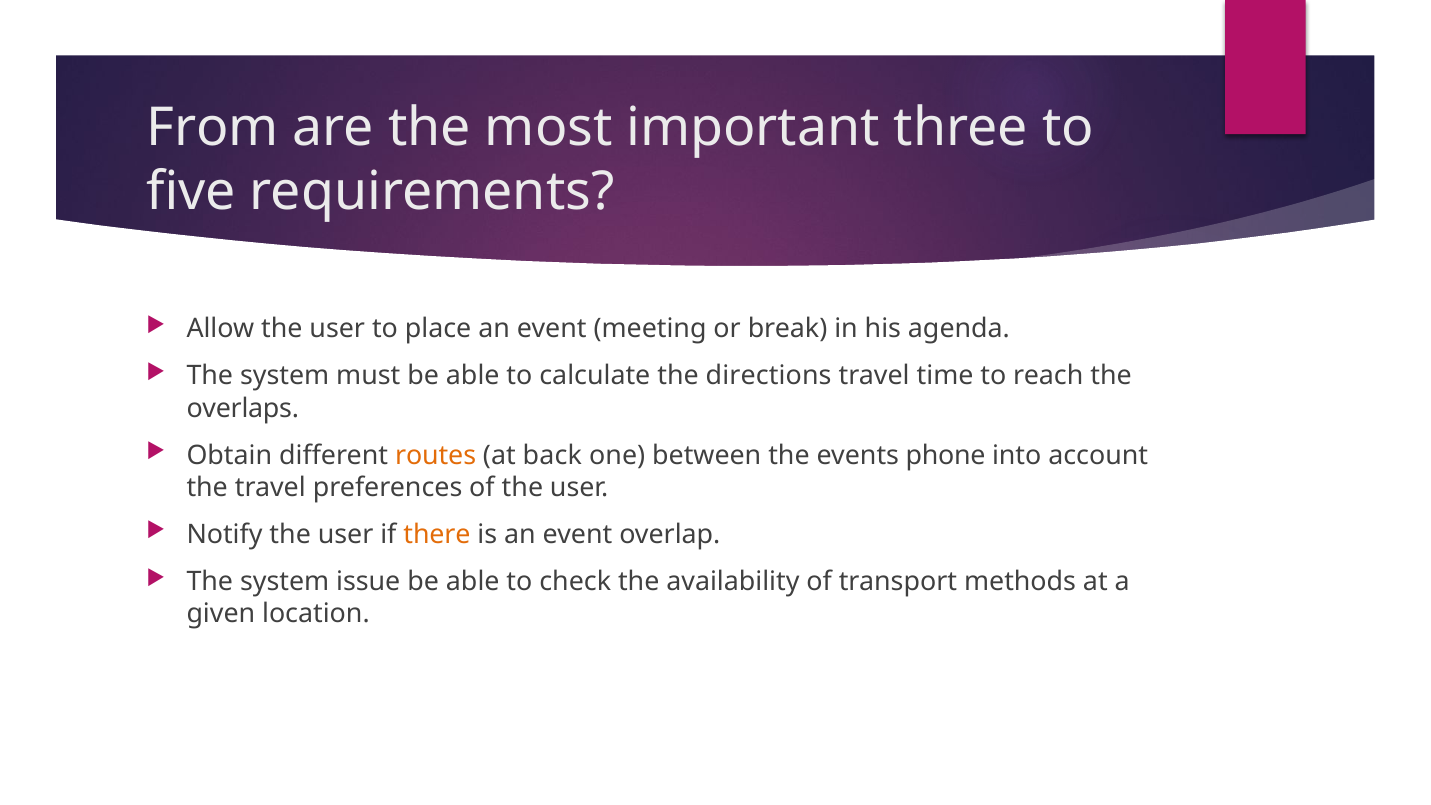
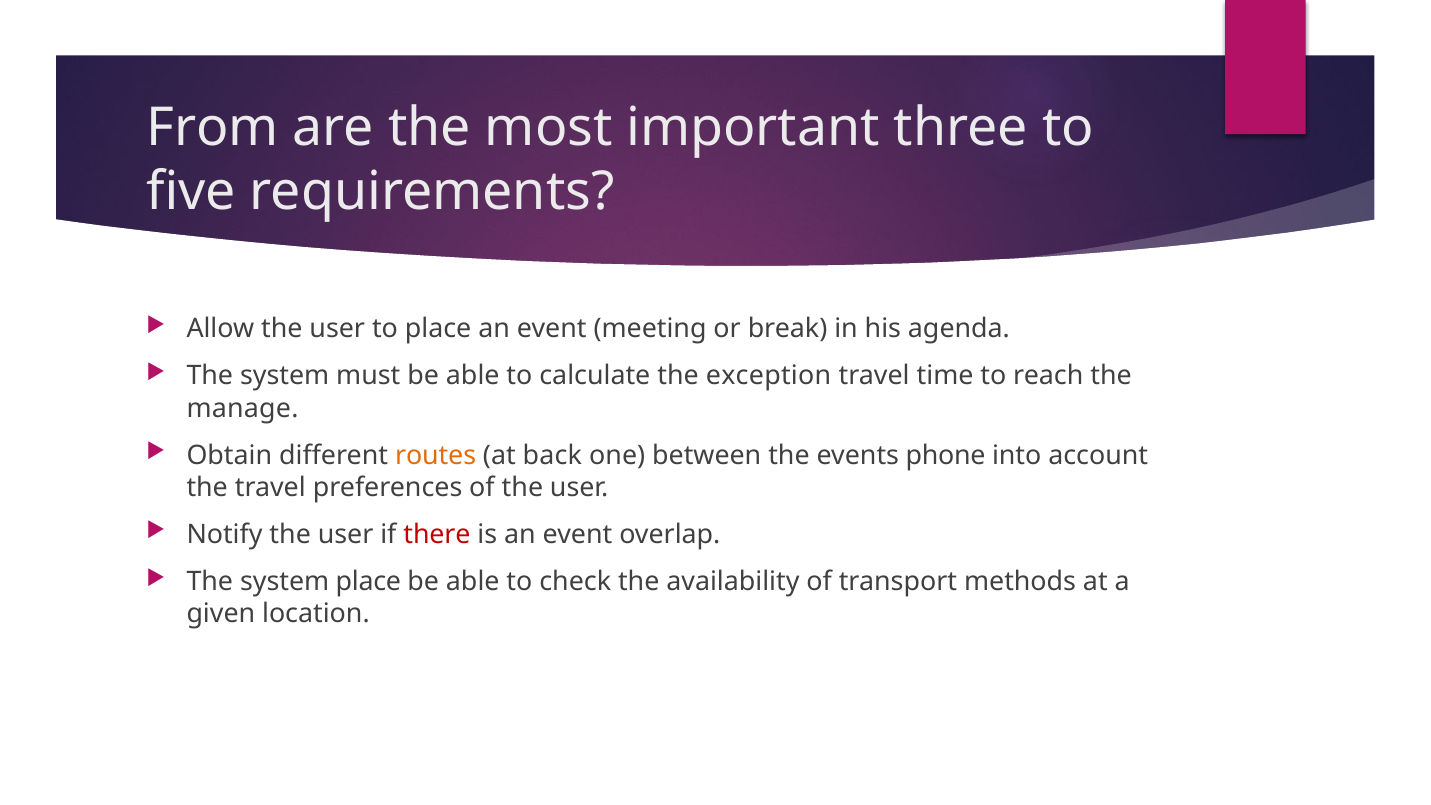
directions: directions -> exception
overlaps: overlaps -> manage
there colour: orange -> red
system issue: issue -> place
